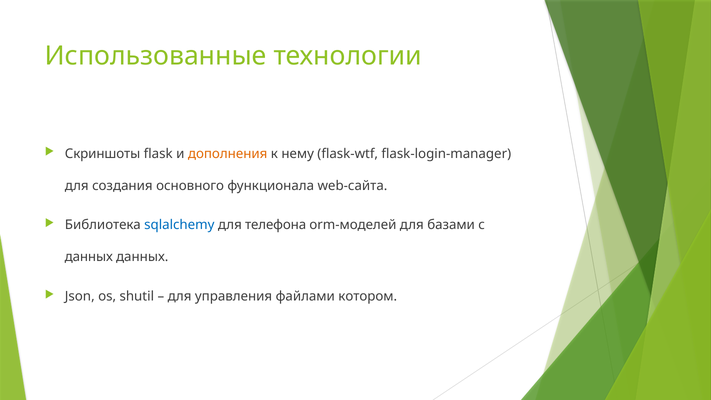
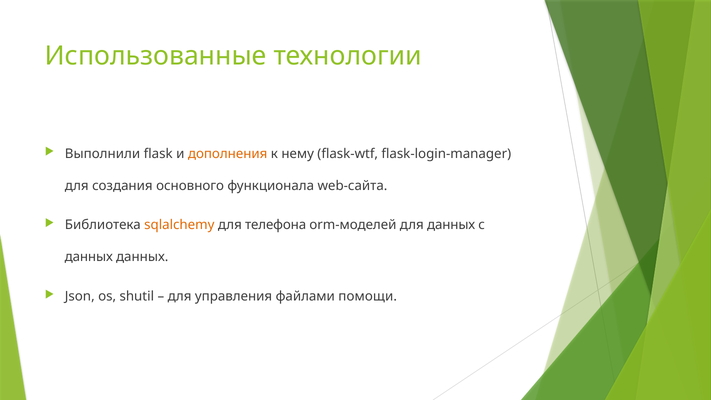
Скриншоты: Скриншоты -> Выполнили
sqlalchemy colour: blue -> orange
для базами: базами -> данных
котором: котором -> помощи
